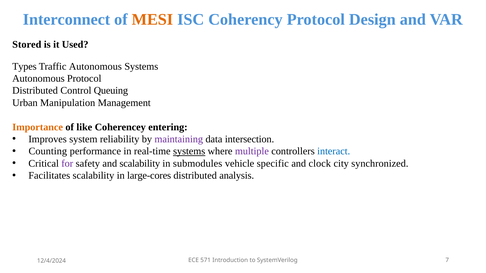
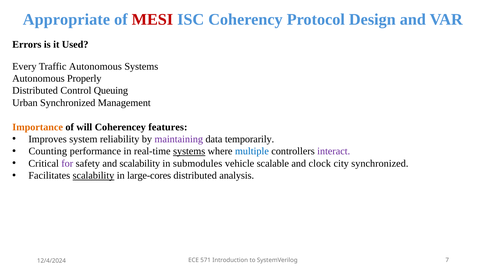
Interconnect: Interconnect -> Appropriate
MESI colour: orange -> red
Stored: Stored -> Errors
Types: Types -> Every
Autonomous Protocol: Protocol -> Properly
Urban Manipulation: Manipulation -> Synchronized
like: like -> will
entering: entering -> features
intersection: intersection -> temporarily
multiple colour: purple -> blue
interact colour: blue -> purple
specific: specific -> scalable
scalability at (93, 176) underline: none -> present
